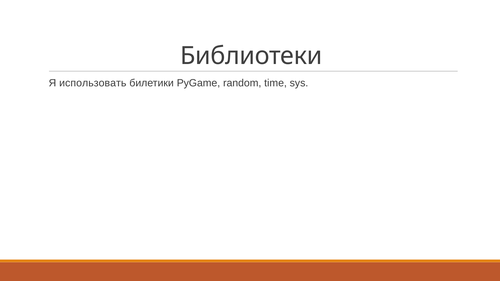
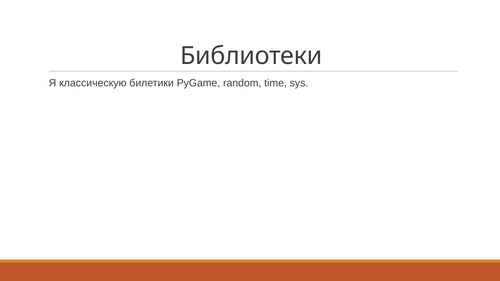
использовать: использовать -> классическую
